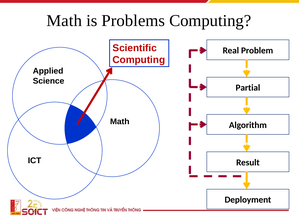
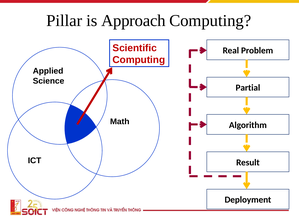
Math at (64, 21): Math -> Pillar
Problems: Problems -> Approach
